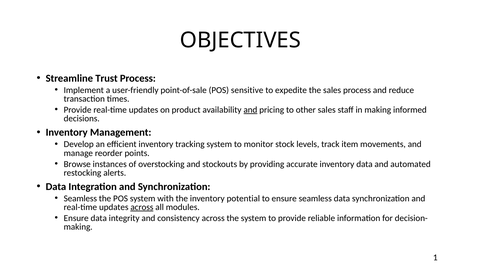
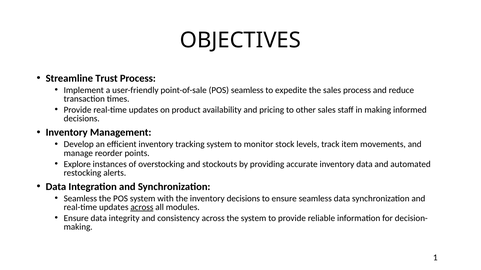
POS sensitive: sensitive -> seamless
and at (250, 110) underline: present -> none
Browse: Browse -> Explore
inventory potential: potential -> decisions
